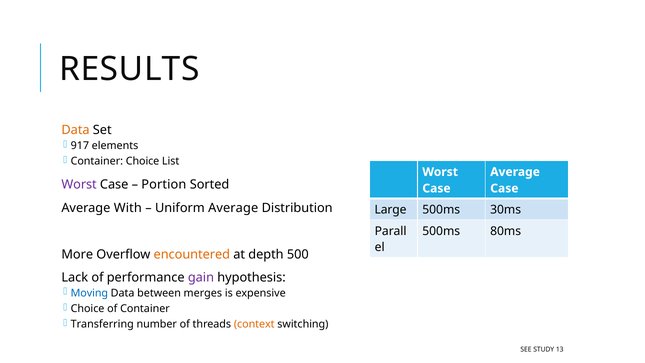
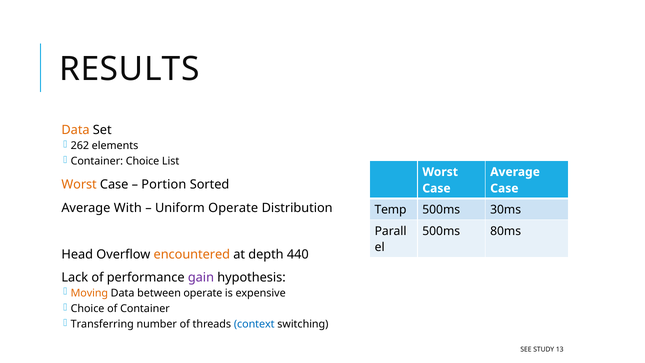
917: 917 -> 262
Worst at (79, 185) colour: purple -> orange
Uniform Average: Average -> Operate
Large: Large -> Temp
More: More -> Head
500: 500 -> 440
Moving colour: blue -> orange
between merges: merges -> operate
context colour: orange -> blue
